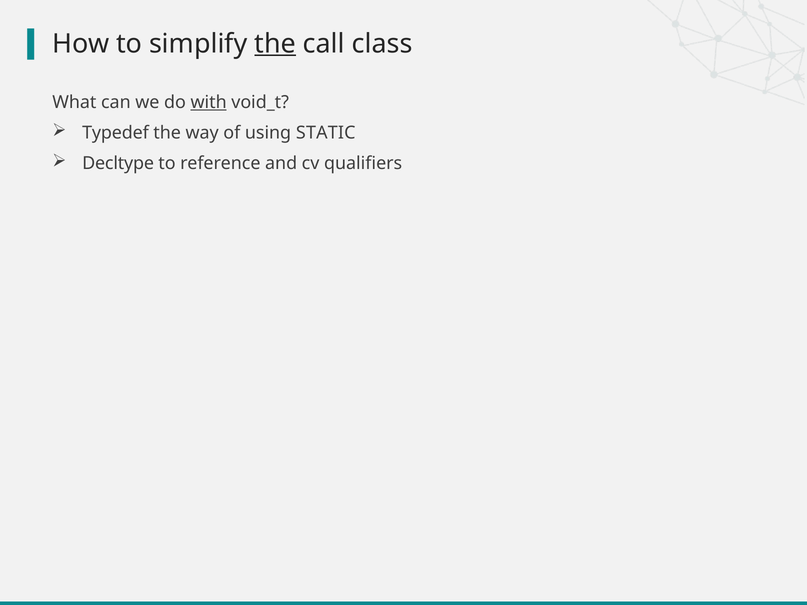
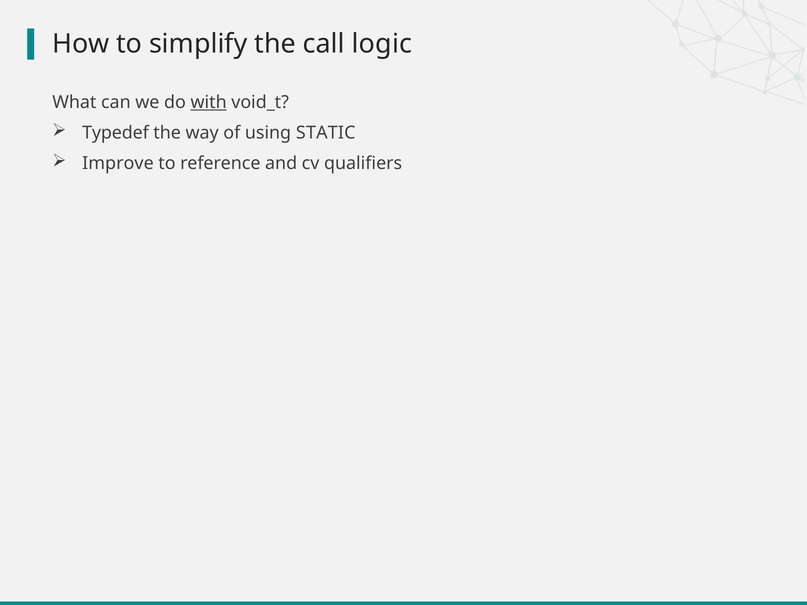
the at (275, 44) underline: present -> none
class: class -> logic
Decltype: Decltype -> Improve
